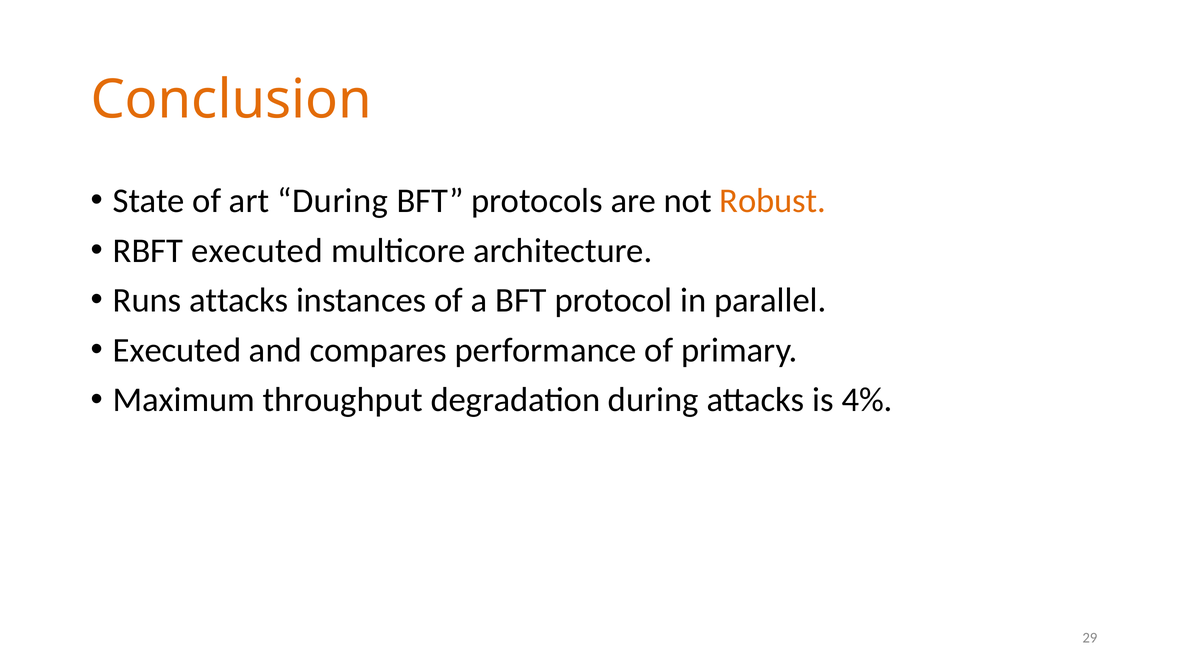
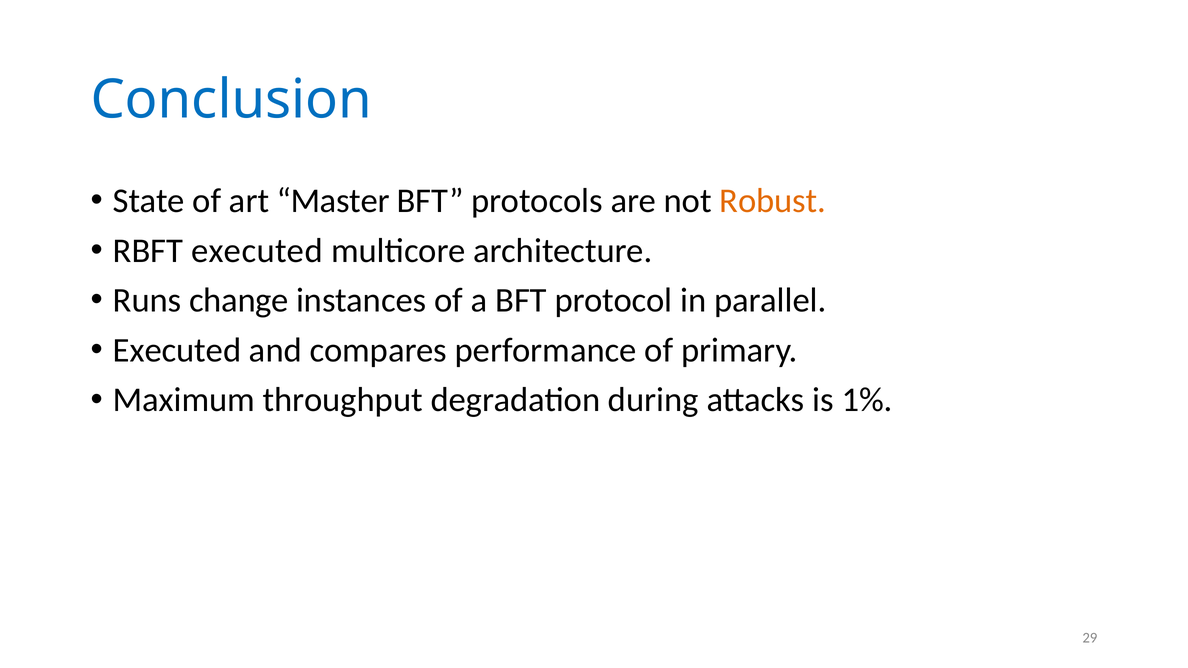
Conclusion colour: orange -> blue
art During: During -> Master
Runs attacks: attacks -> change
4%: 4% -> 1%
